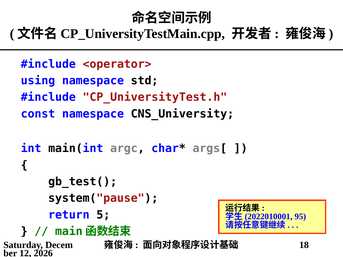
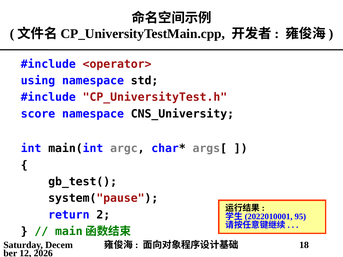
const: const -> score
5: 5 -> 2
